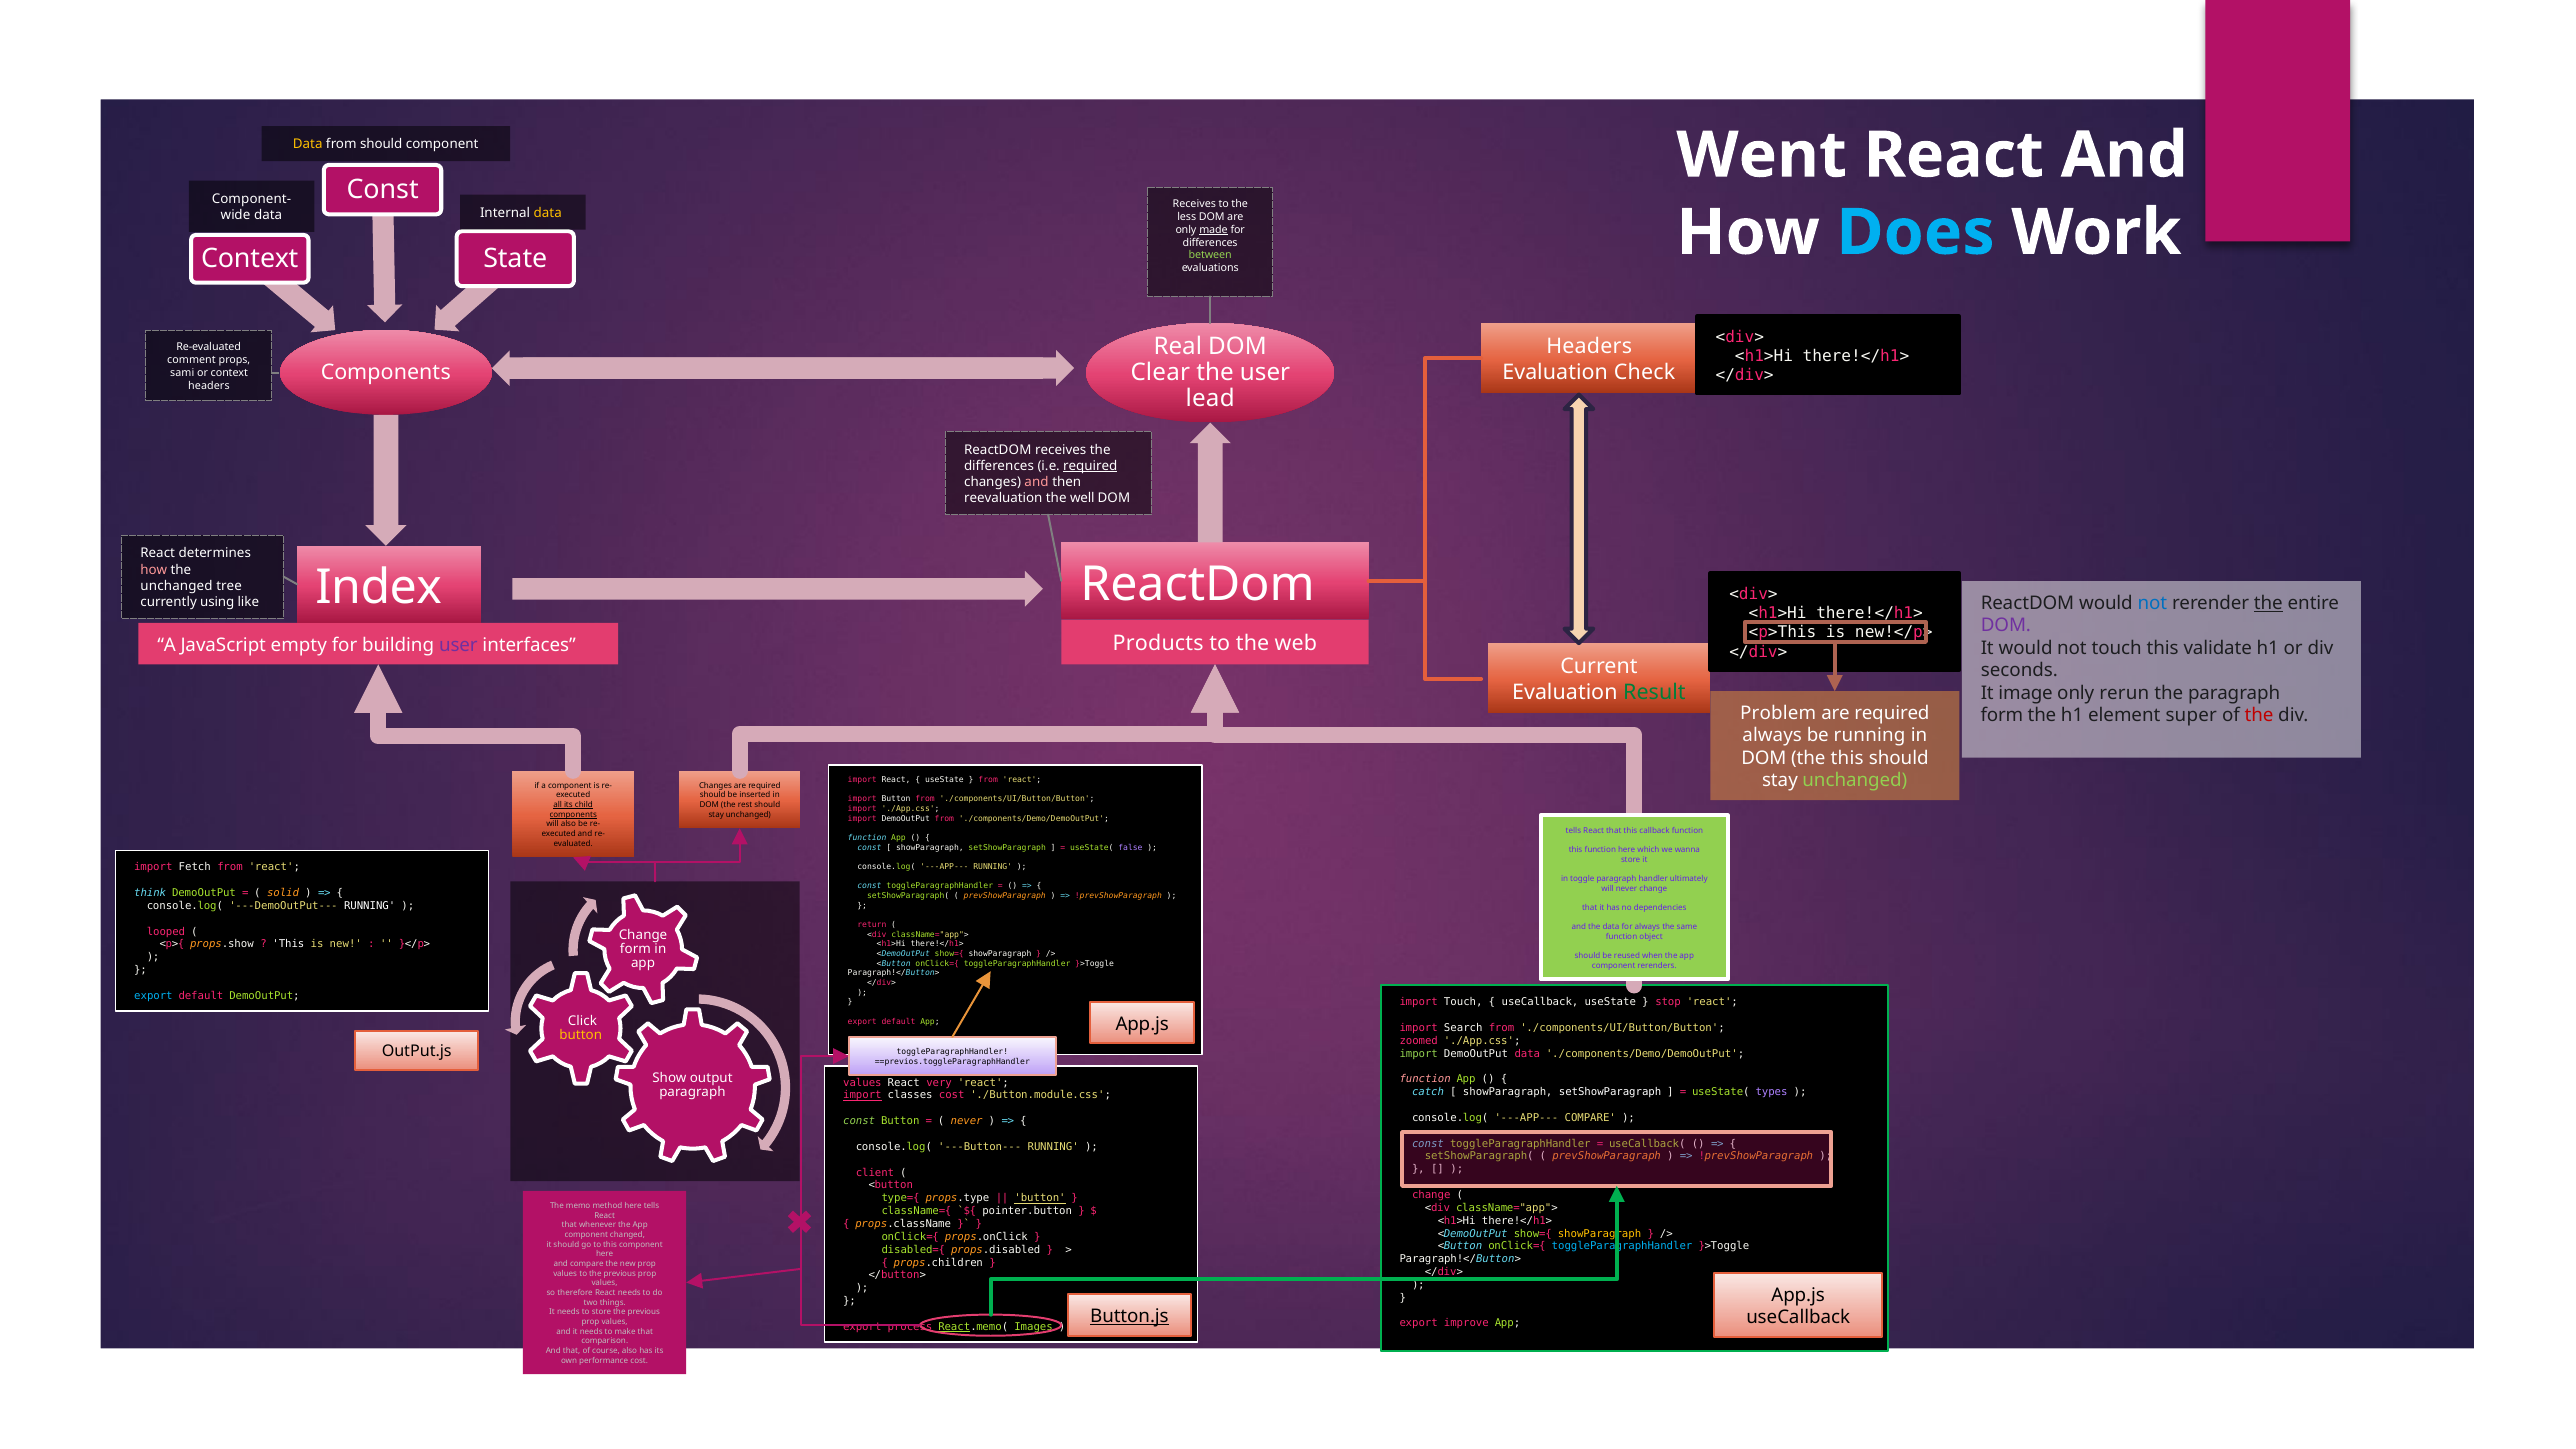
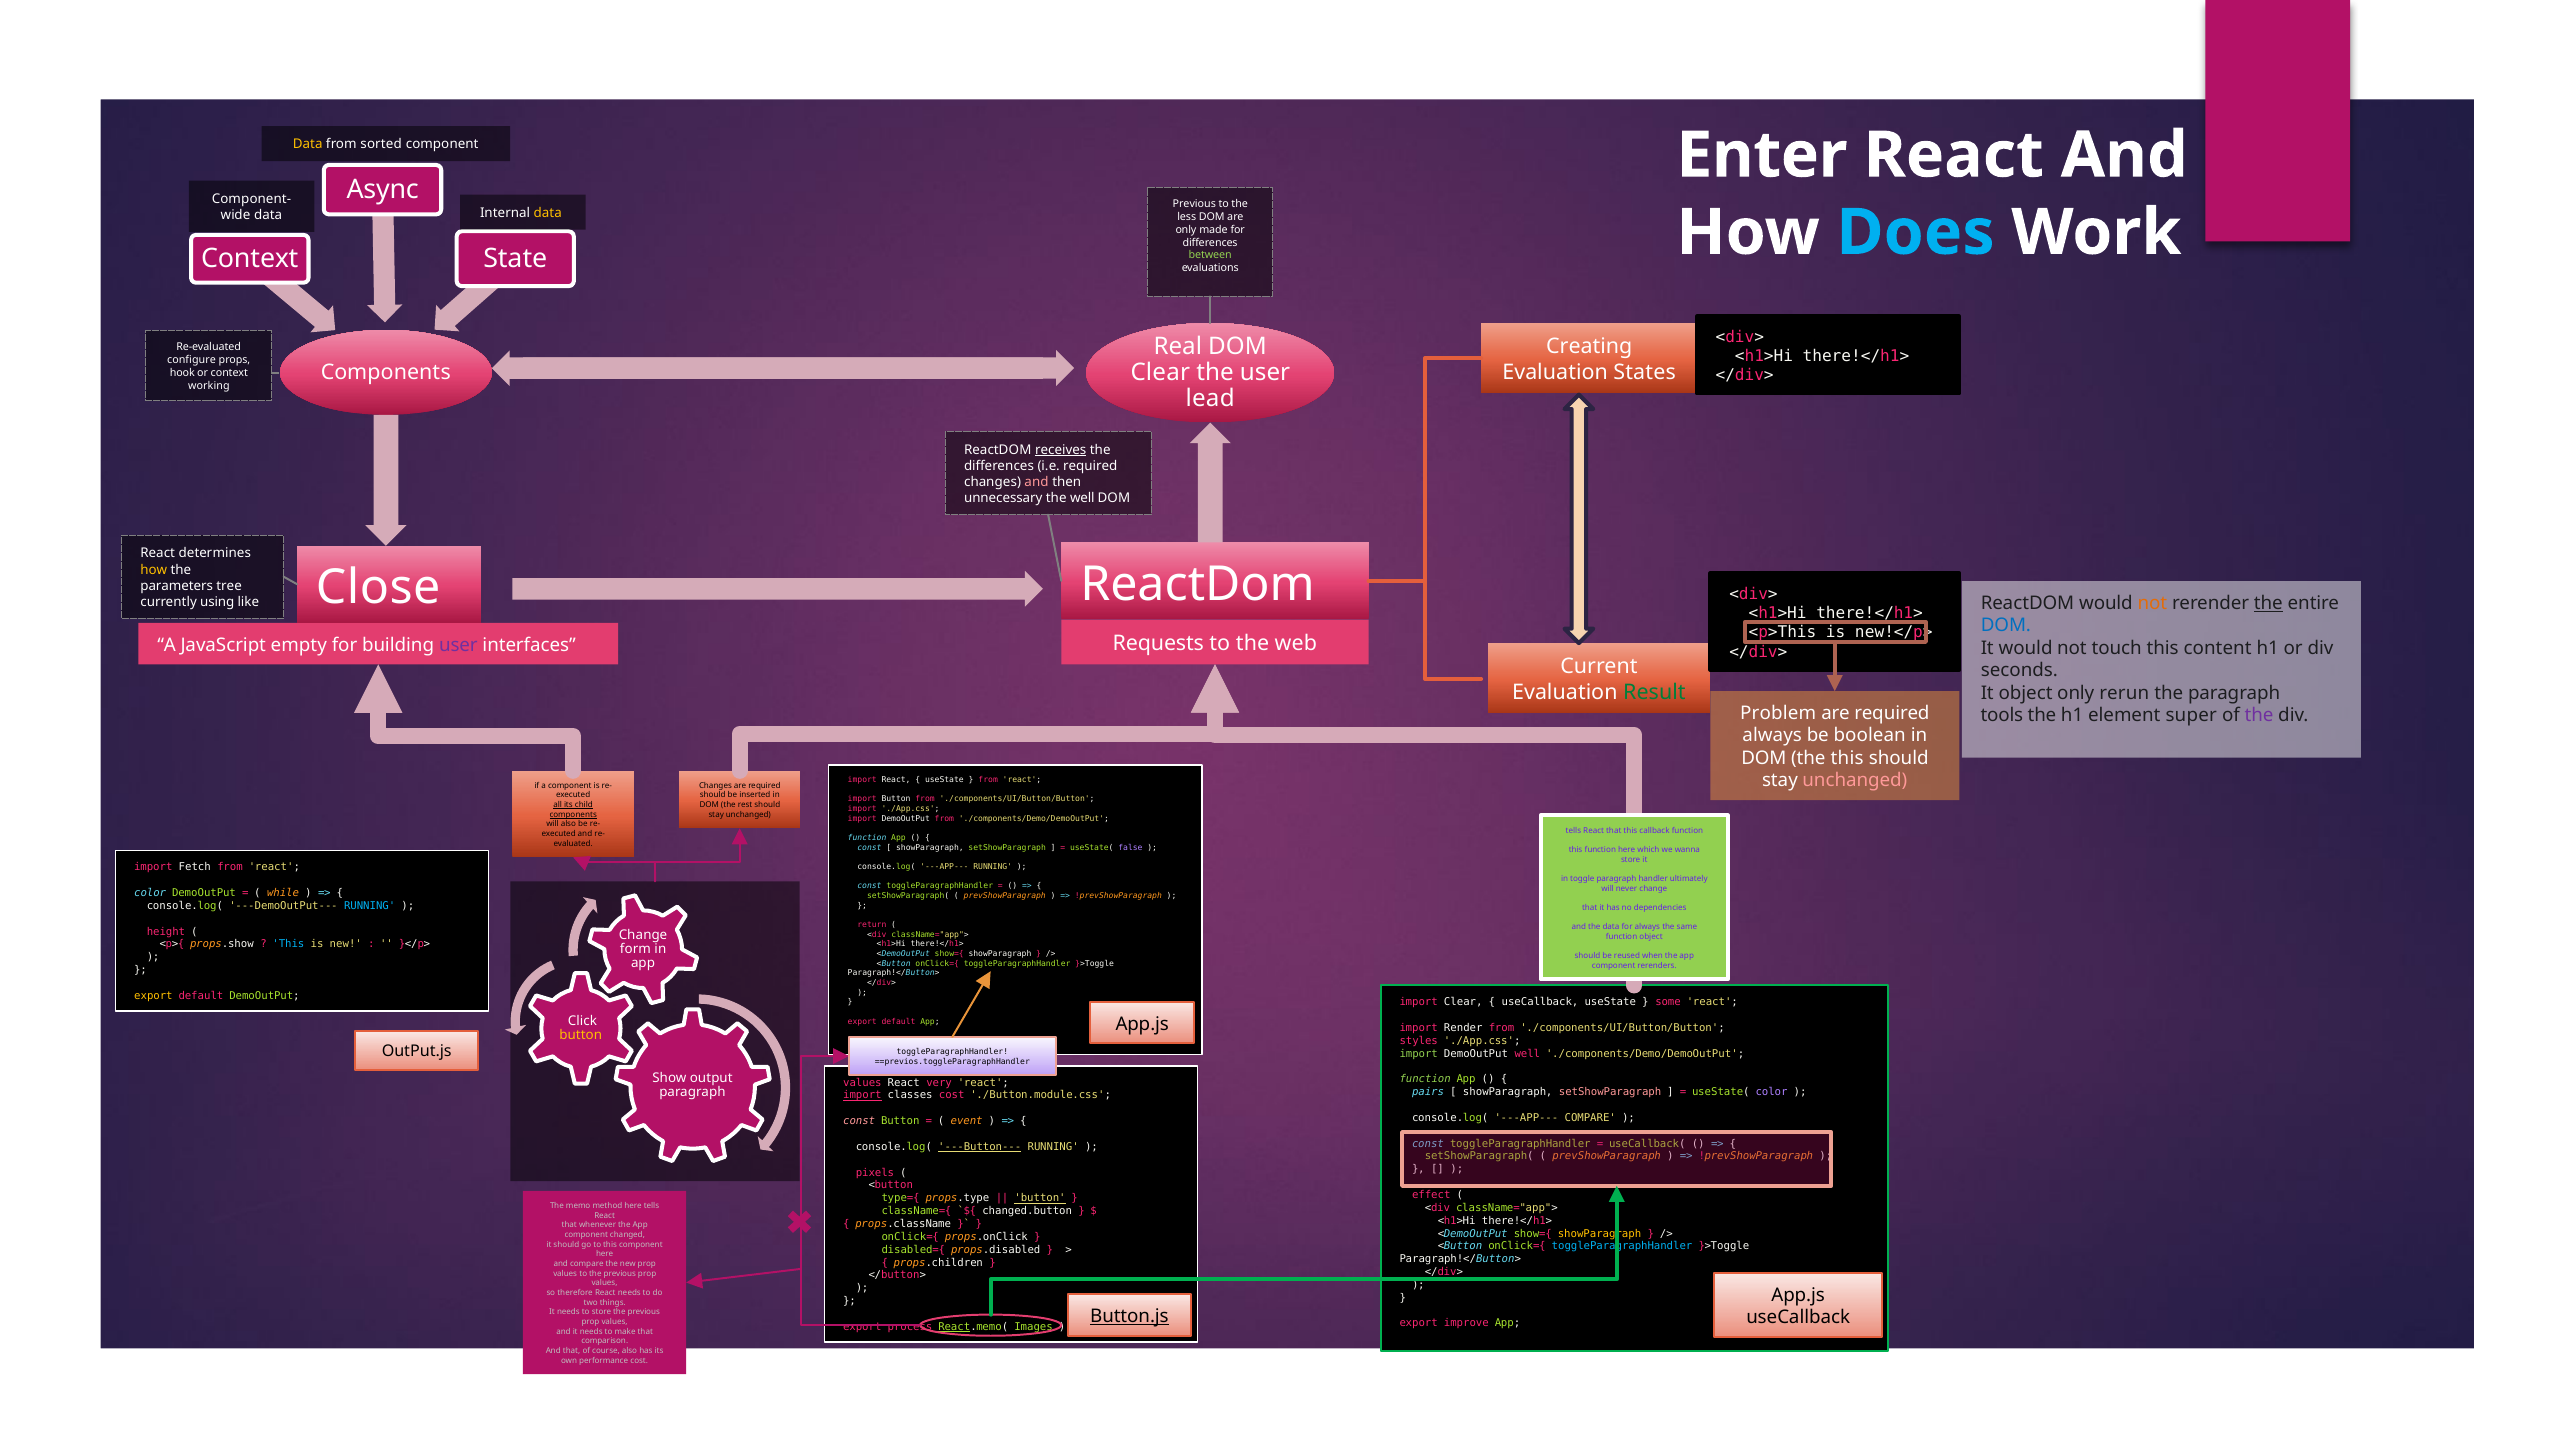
from should: should -> sorted
Went: Went -> Enter
Const at (383, 189): Const -> Async
Receives at (1194, 204): Receives -> Previous
made underline: present -> none
Headers at (1589, 347): Headers -> Creating
comment: comment -> configure
Check: Check -> States
sami: sami -> hook
headers at (209, 386): headers -> working
receives at (1061, 450) underline: none -> present
required at (1090, 466) underline: present -> none
reevaluation: reevaluation -> unnecessary
how at (154, 570) colour: pink -> yellow
Index: Index -> Close
unchanged at (177, 586): unchanged -> parameters
not at (2152, 603) colour: blue -> orange
DOM at (2006, 626) colour: purple -> blue
Products: Products -> Requests
validate: validate -> content
It image: image -> object
form at (2002, 716): form -> tools
the at (2259, 716) colour: red -> purple
be running: running -> boolean
unchanged at (1855, 781) colour: light green -> pink
think at (150, 893): think -> color
solid: solid -> while
RUNNING at (370, 906) colour: white -> light blue
looped: looped -> height
This at (288, 944) colour: white -> light blue
export at (153, 996) colour: light blue -> yellow
import Touch: Touch -> Clear
stop: stop -> some
Search: Search -> Render
zoomed: zoomed -> styles
DemoOutPut data: data -> well
function at (1425, 1079) colour: pink -> light green
catch: catch -> pairs
setShowParagraph at (1610, 1092) colour: white -> pink
useState( types: types -> color
const at (859, 1121) colour: light green -> pink
never at (967, 1121): never -> event
---Button--- underline: none -> present
client: client -> pixels
change at (1431, 1195): change -> effect
pointer.button: pointer.button -> changed.button
